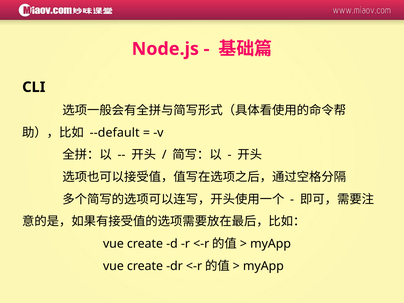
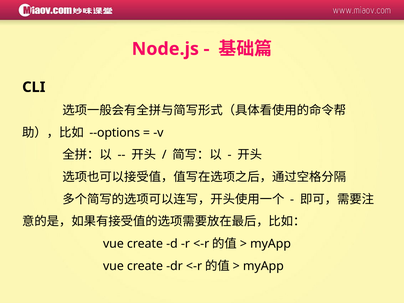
--default: --default -> --options
